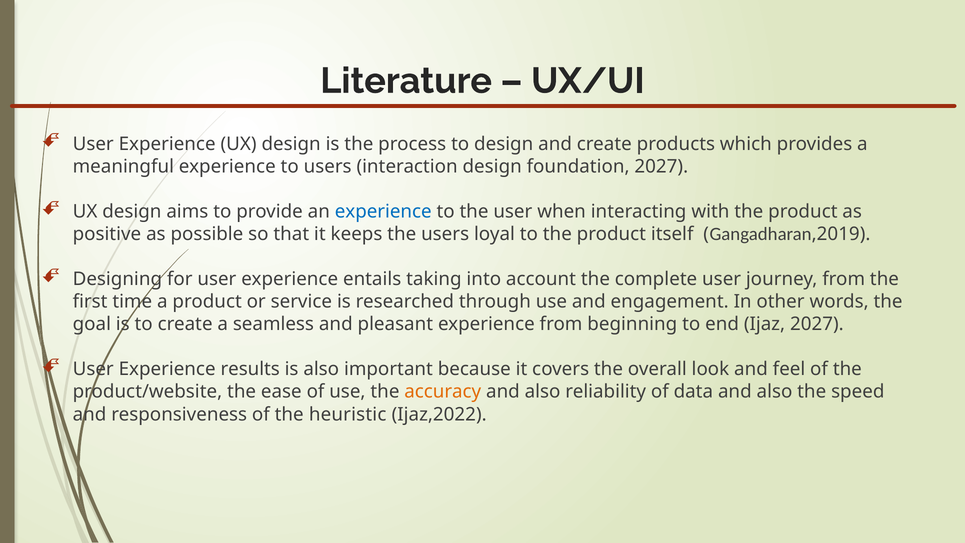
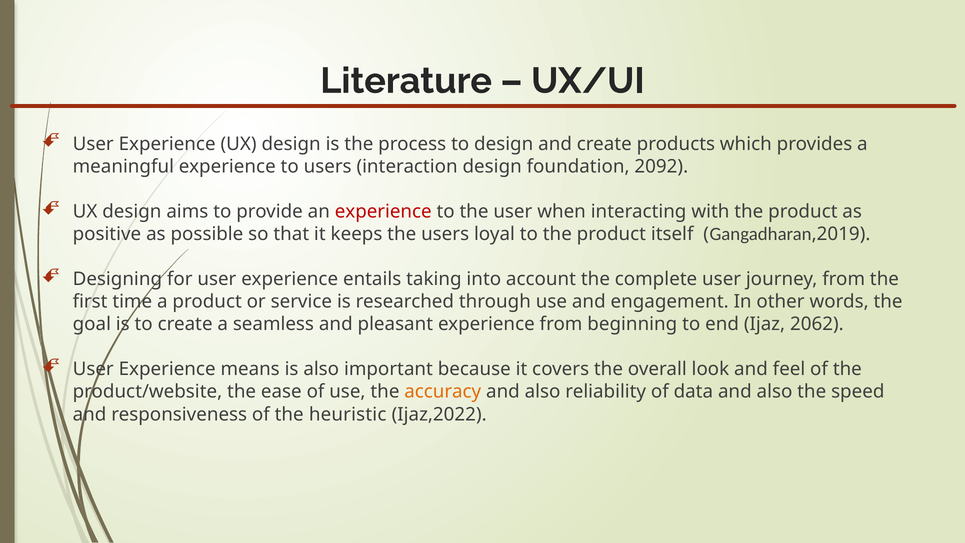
foundation 2027: 2027 -> 2092
experience at (383, 211) colour: blue -> red
Ijaz 2027: 2027 -> 2062
results: results -> means
